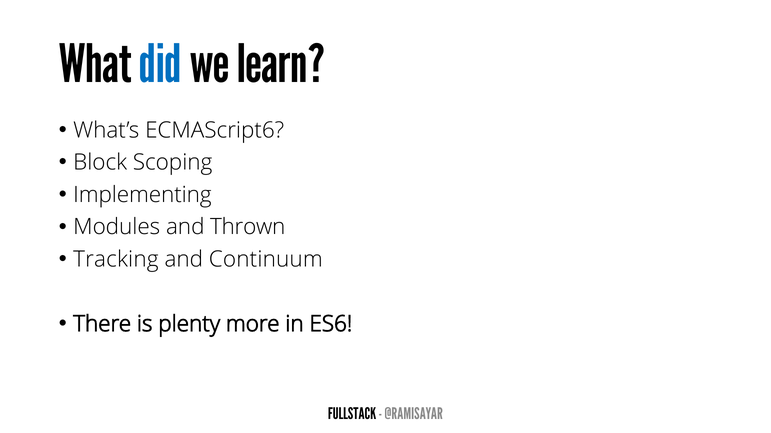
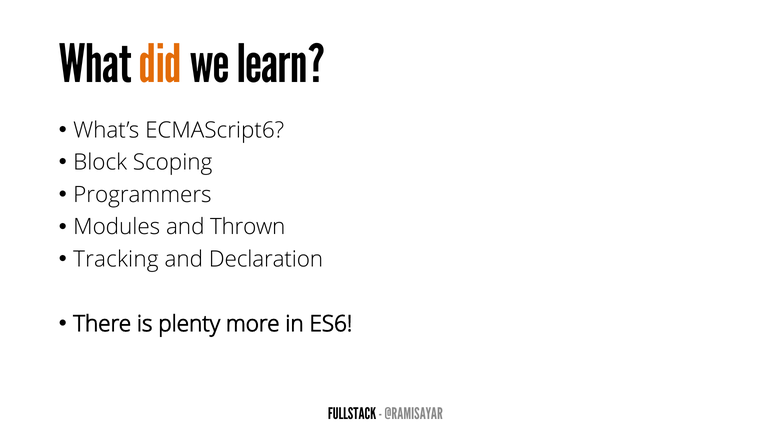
did colour: blue -> orange
Implementing: Implementing -> Programmers
Continuum: Continuum -> Declaration
